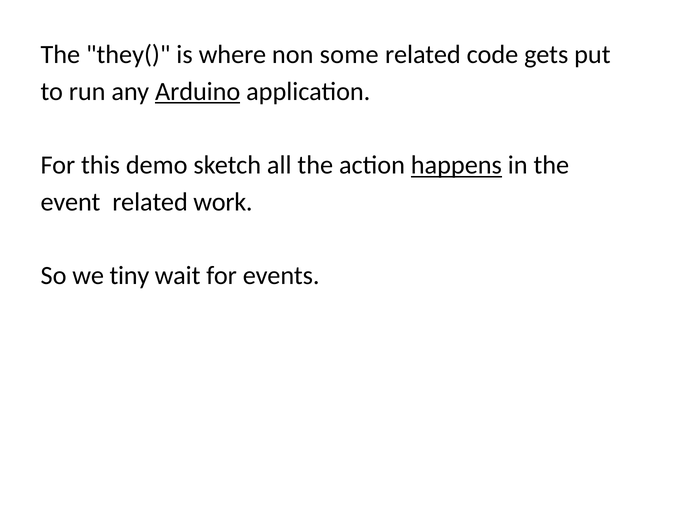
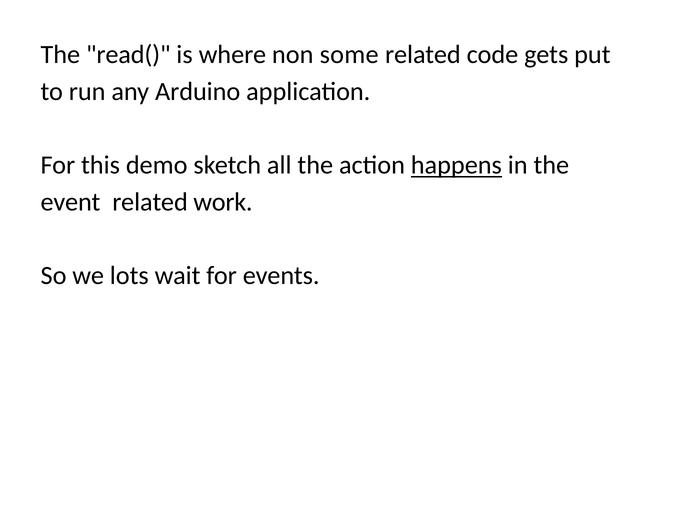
they(: they( -> read(
Arduino underline: present -> none
tiny: tiny -> lots
